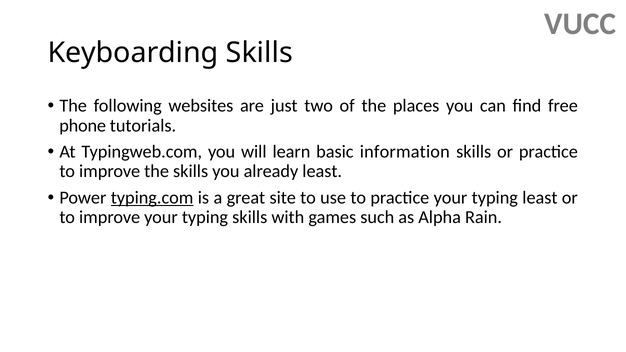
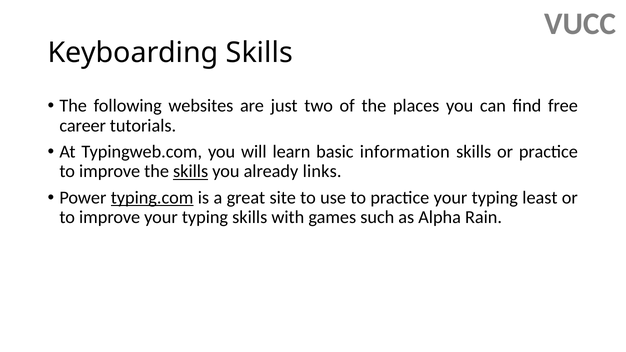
phone: phone -> career
skills at (191, 172) underline: none -> present
already least: least -> links
